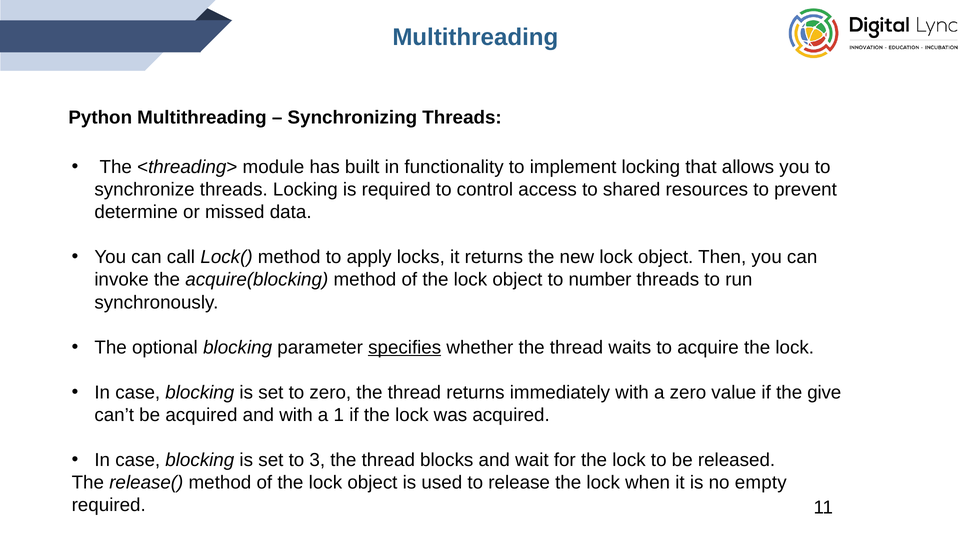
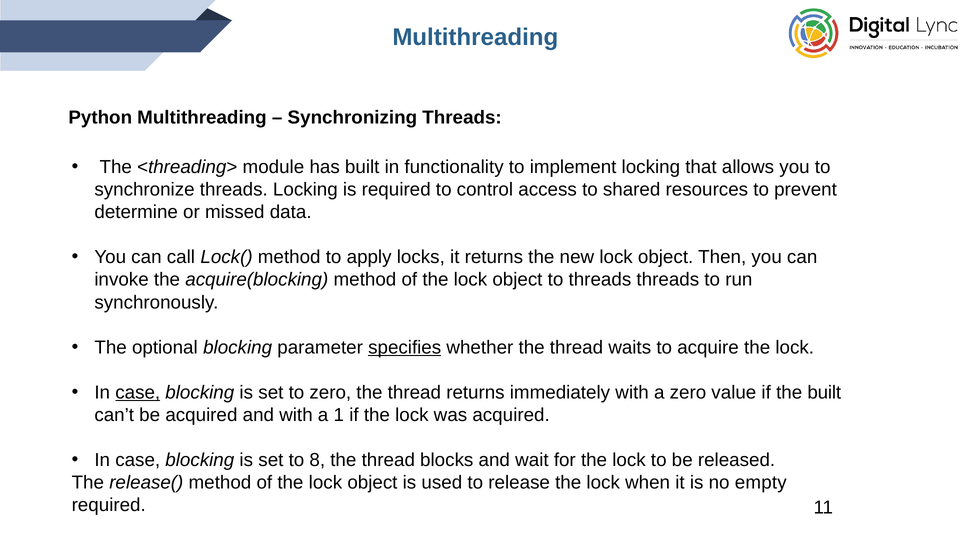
to number: number -> threads
case at (138, 392) underline: none -> present
the give: give -> built
3: 3 -> 8
